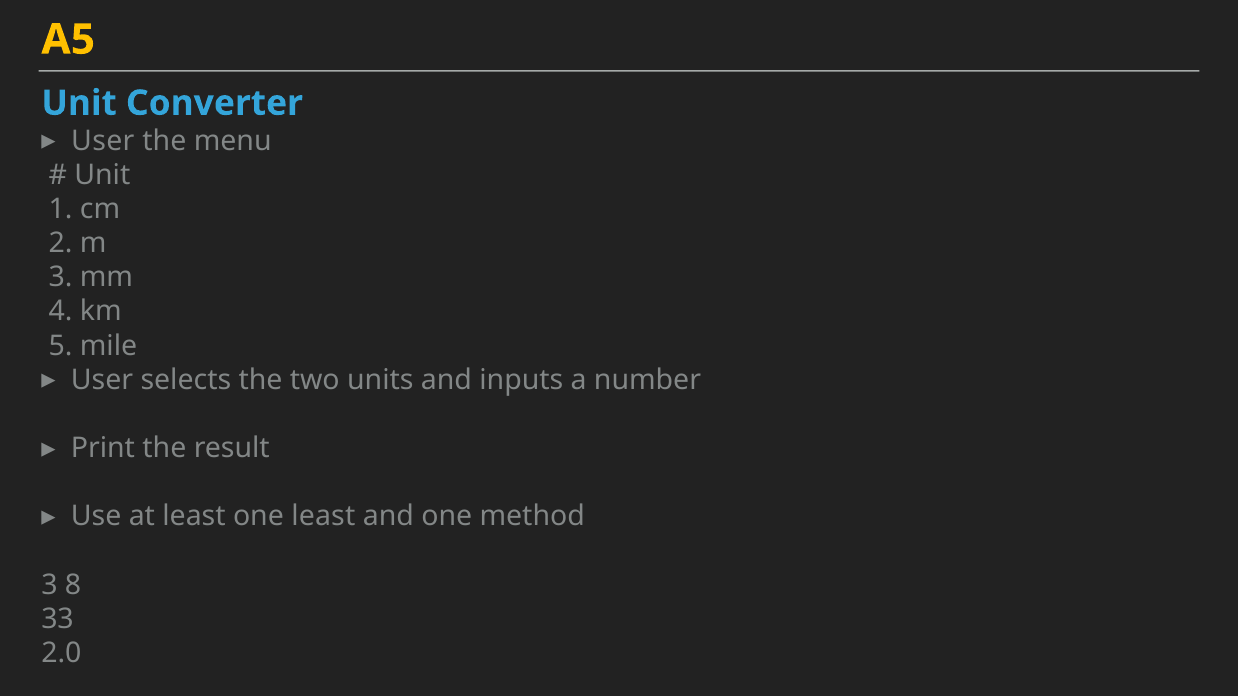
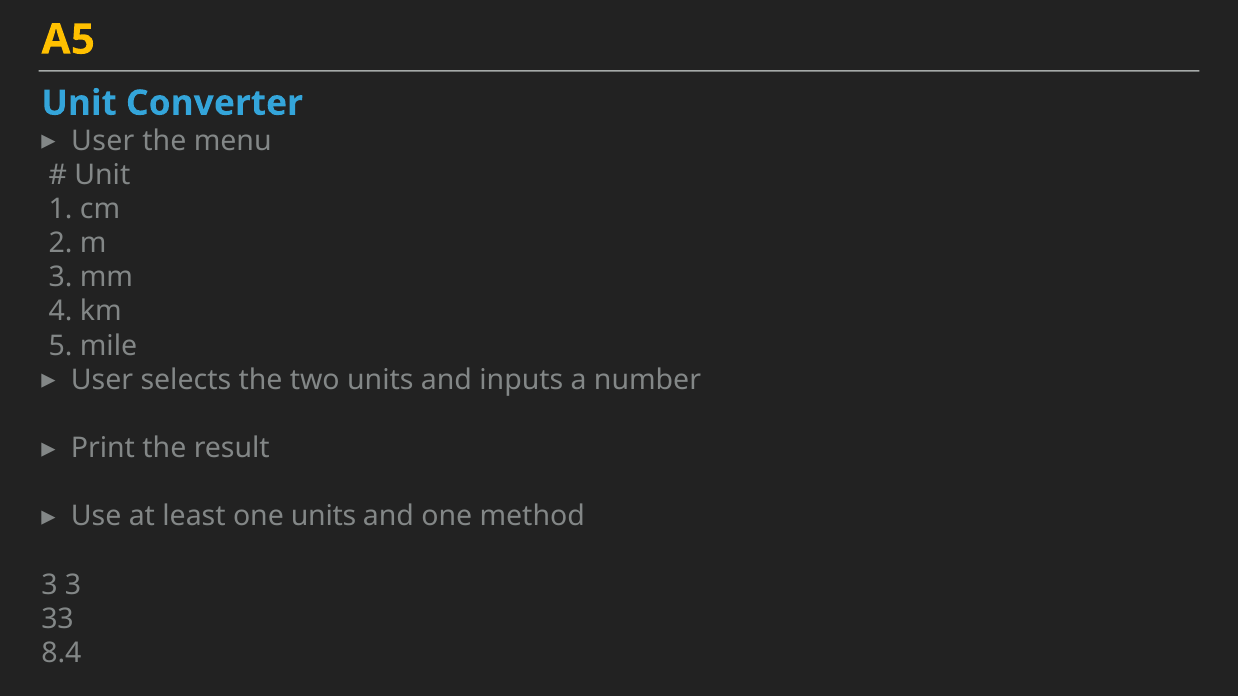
one least: least -> units
3 8: 8 -> 3
2.0: 2.0 -> 8.4
